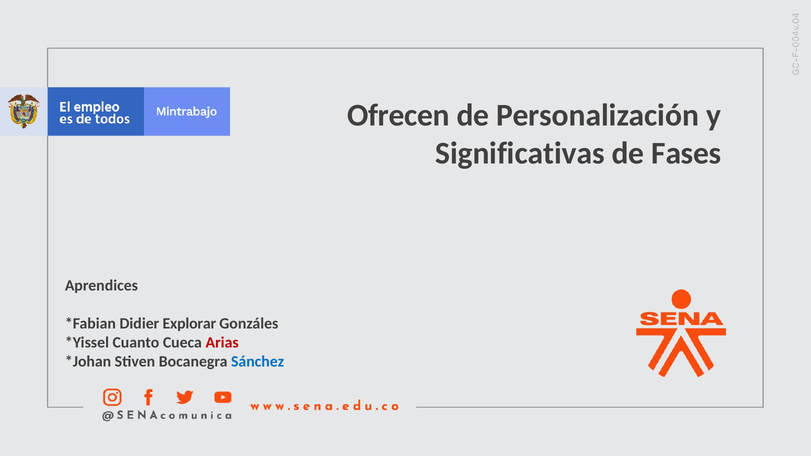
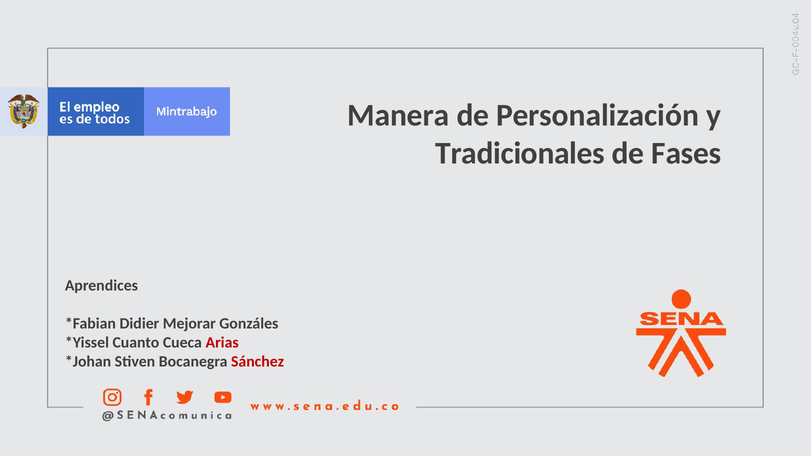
Ofrecen: Ofrecen -> Manera
Significativas: Significativas -> Tradicionales
Explorar: Explorar -> Mejorar
Sánchez colour: blue -> red
